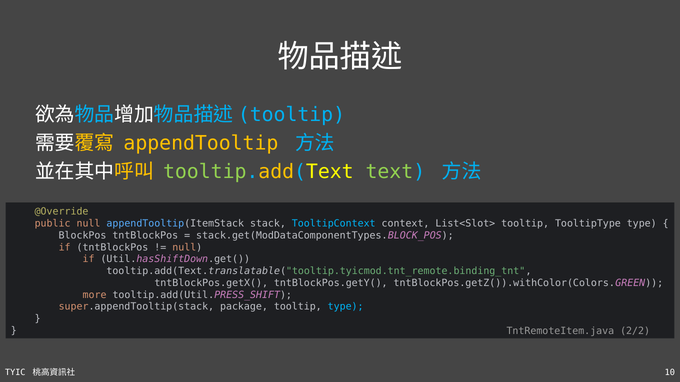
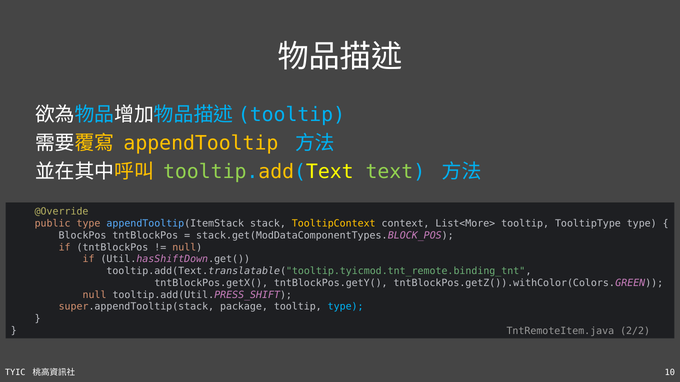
public null: null -> type
TooltipContext colour: light blue -> yellow
List<Slot>: List<Slot> -> List<More>
more at (95, 295): more -> null
